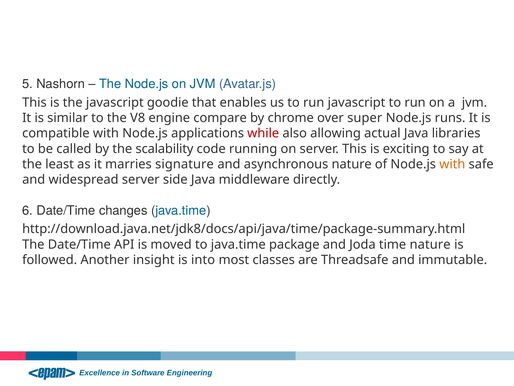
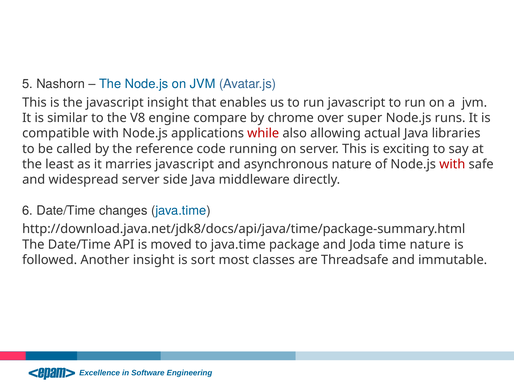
javascript goodie: goodie -> insight
scalability: scalability -> reference
marries signature: signature -> javascript
with at (452, 164) colour: orange -> red
into: into -> sort
